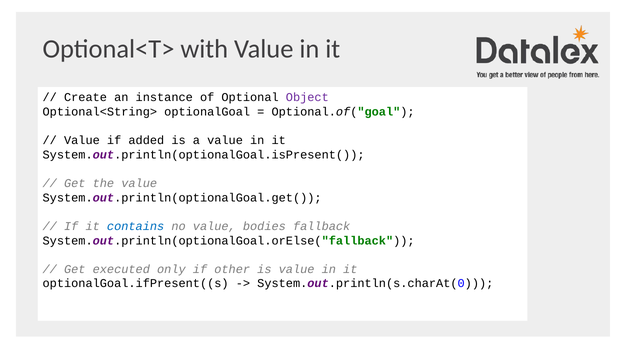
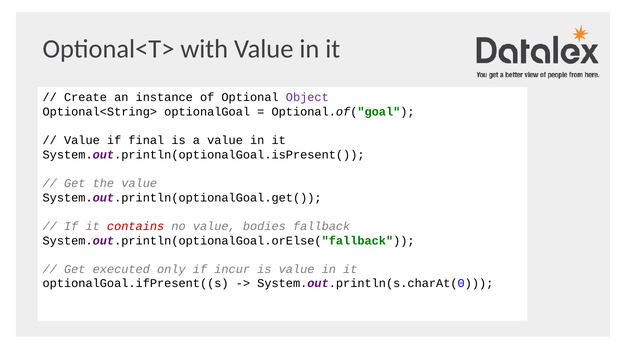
added: added -> final
contains colour: blue -> red
other: other -> incur
